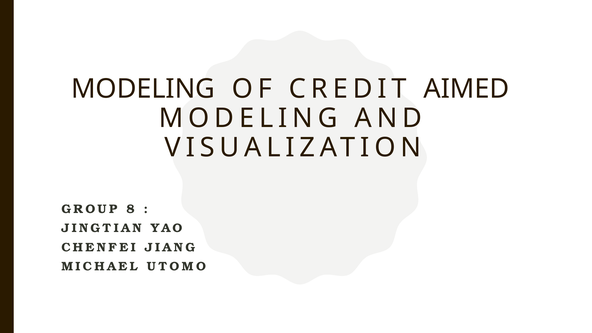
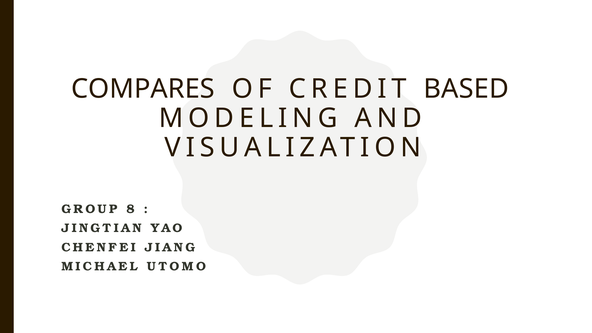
MODELING at (143, 89): MODELING -> COMPARES
AIMED: AIMED -> BASED
